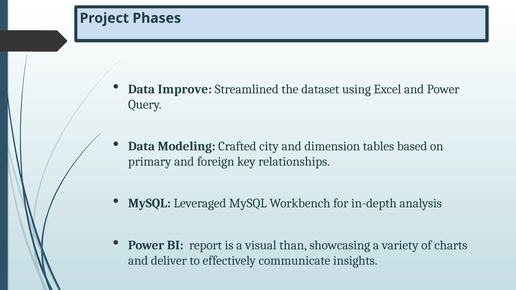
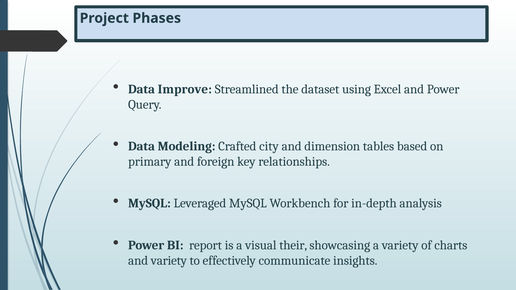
than: than -> their
and deliver: deliver -> variety
